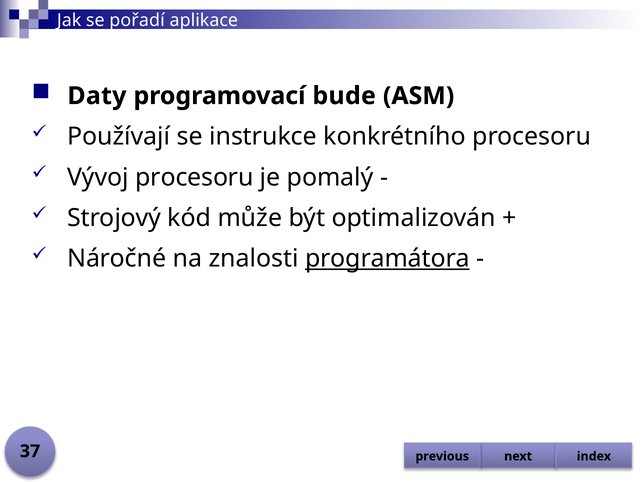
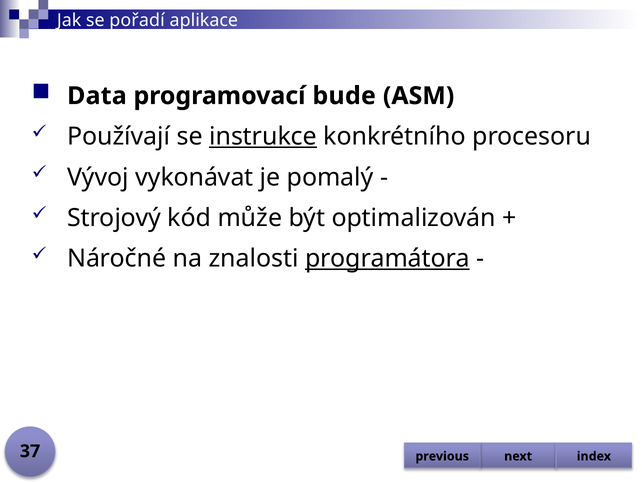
Daty: Daty -> Data
instrukce underline: none -> present
Vývoj procesoru: procesoru -> vykonávat
